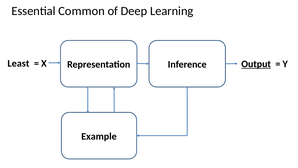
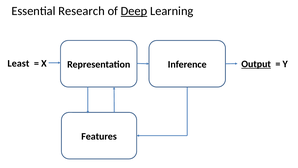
Common: Common -> Research
Deep underline: none -> present
Example: Example -> Features
